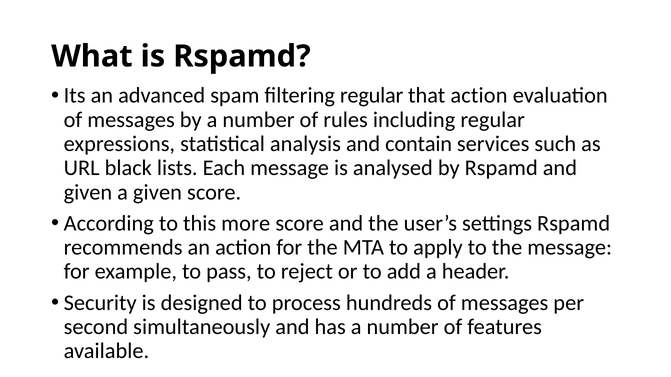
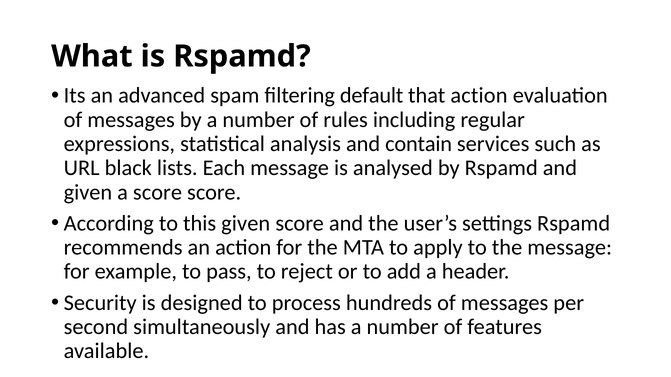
filtering regular: regular -> default
a given: given -> score
this more: more -> given
